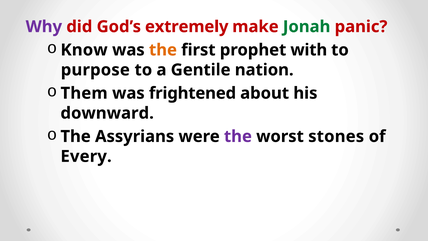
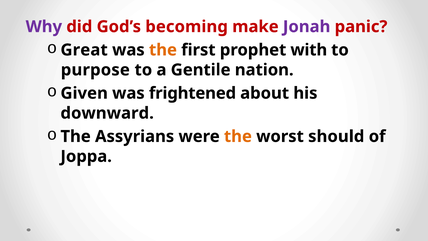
extremely: extremely -> becoming
Jonah colour: green -> purple
Know: Know -> Great
Them: Them -> Given
the at (238, 136) colour: purple -> orange
stones: stones -> should
Every: Every -> Joppa
